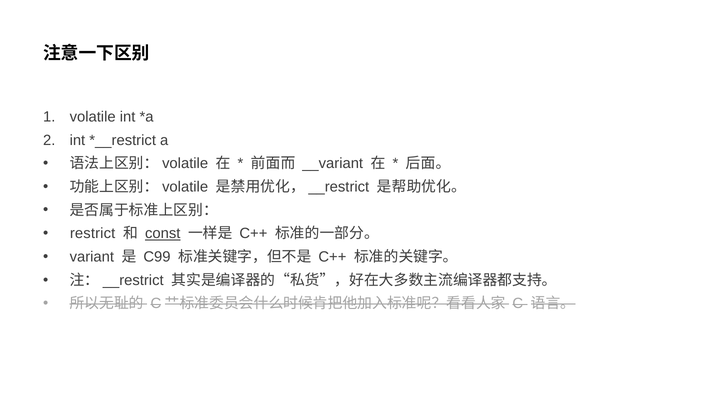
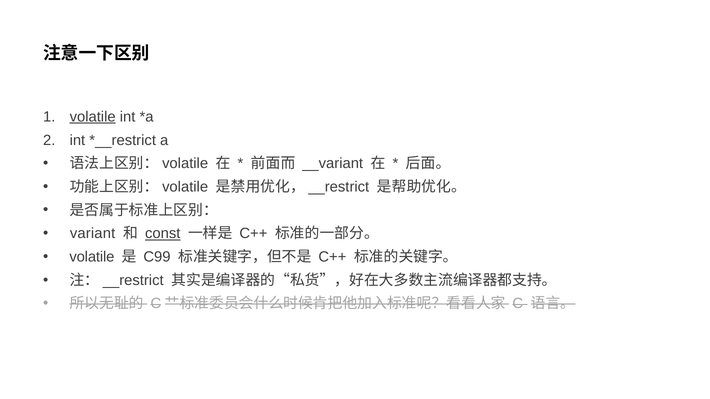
volatile at (93, 117) underline: none -> present
restrict: restrict -> variant
variant at (92, 257): variant -> volatile
